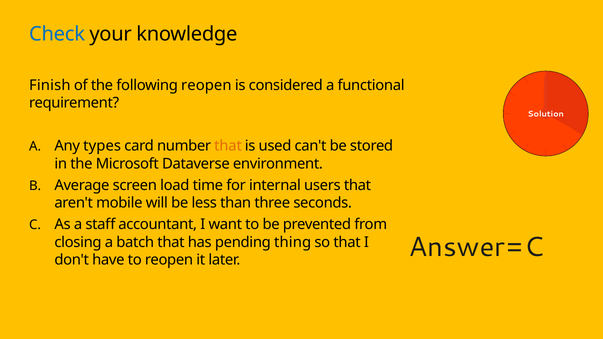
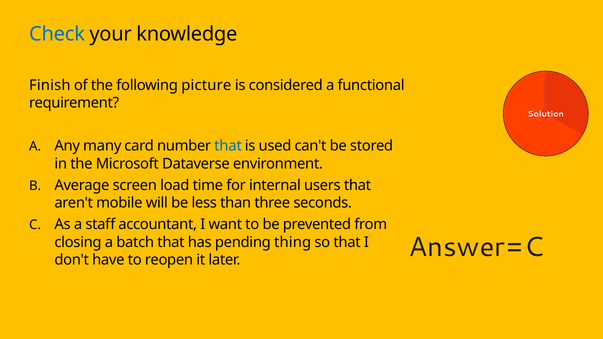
following reopen: reopen -> picture
types: types -> many
that at (228, 146) colour: orange -> blue
